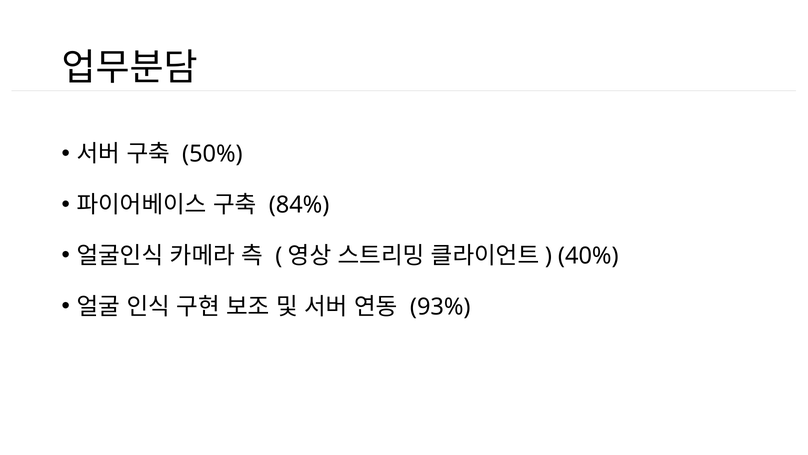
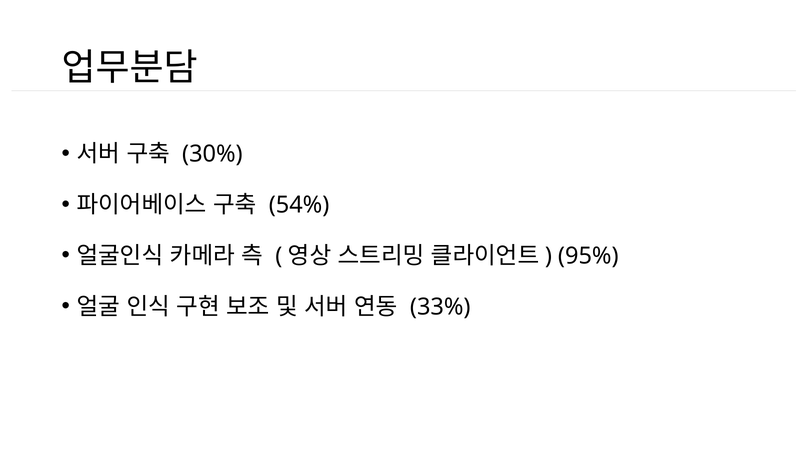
50%: 50% -> 30%
84%: 84% -> 54%
40%: 40% -> 95%
93%: 93% -> 33%
